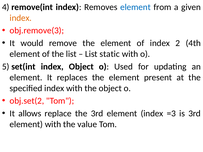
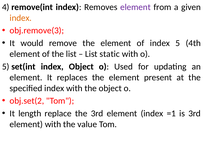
element at (135, 7) colour: blue -> purple
index 2: 2 -> 5
allows: allows -> length
=3: =3 -> =1
